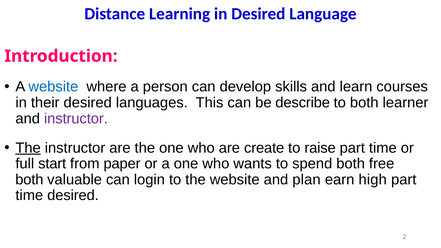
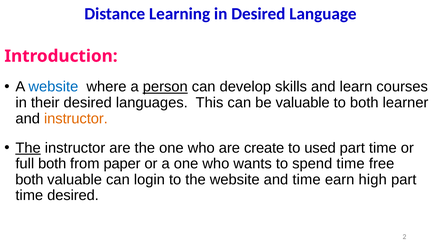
person underline: none -> present
be describe: describe -> valuable
instructor at (76, 119) colour: purple -> orange
raise: raise -> used
full start: start -> both
spend both: both -> time
and plan: plan -> time
